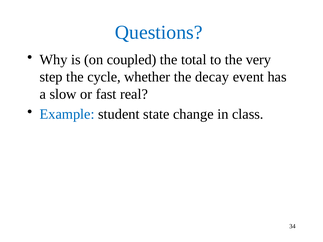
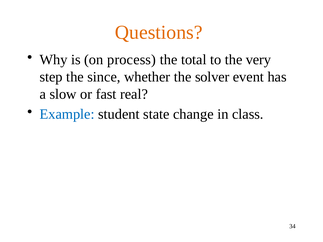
Questions colour: blue -> orange
coupled: coupled -> process
cycle: cycle -> since
decay: decay -> solver
